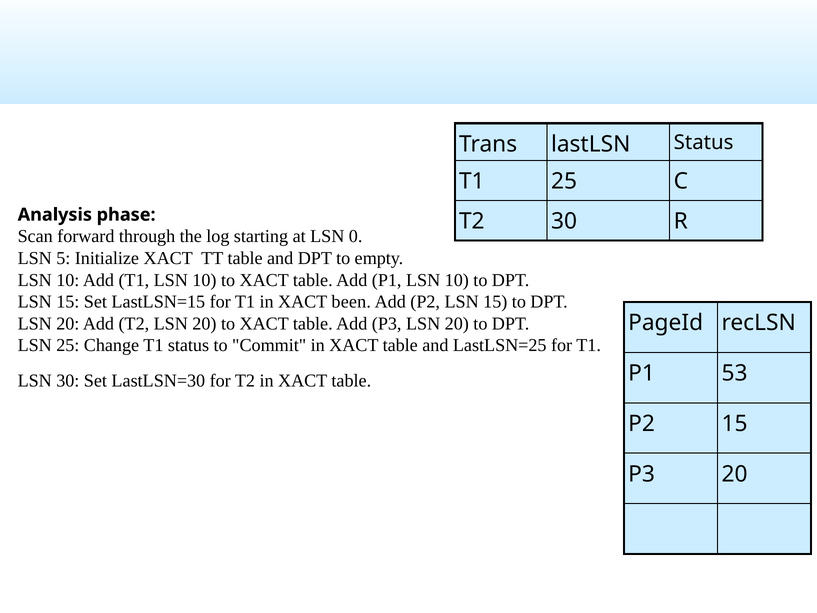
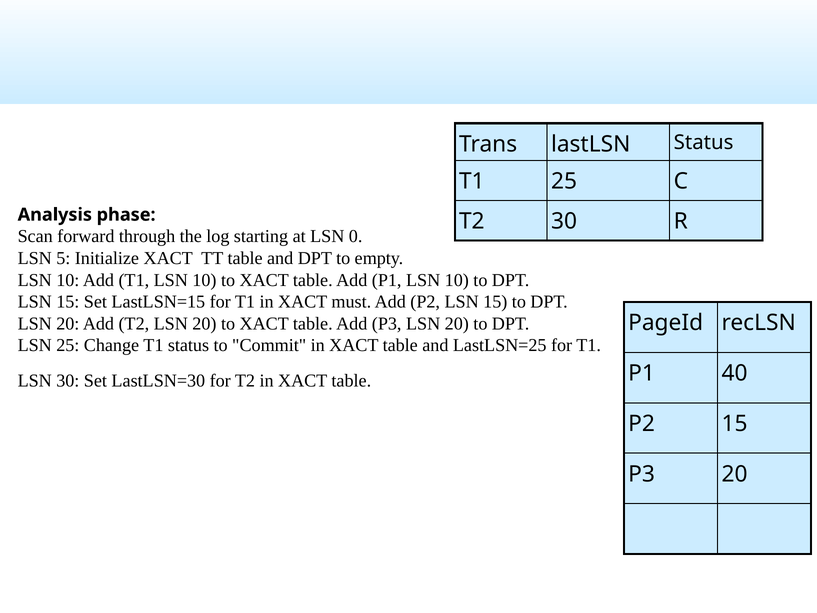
been: been -> must
53: 53 -> 40
